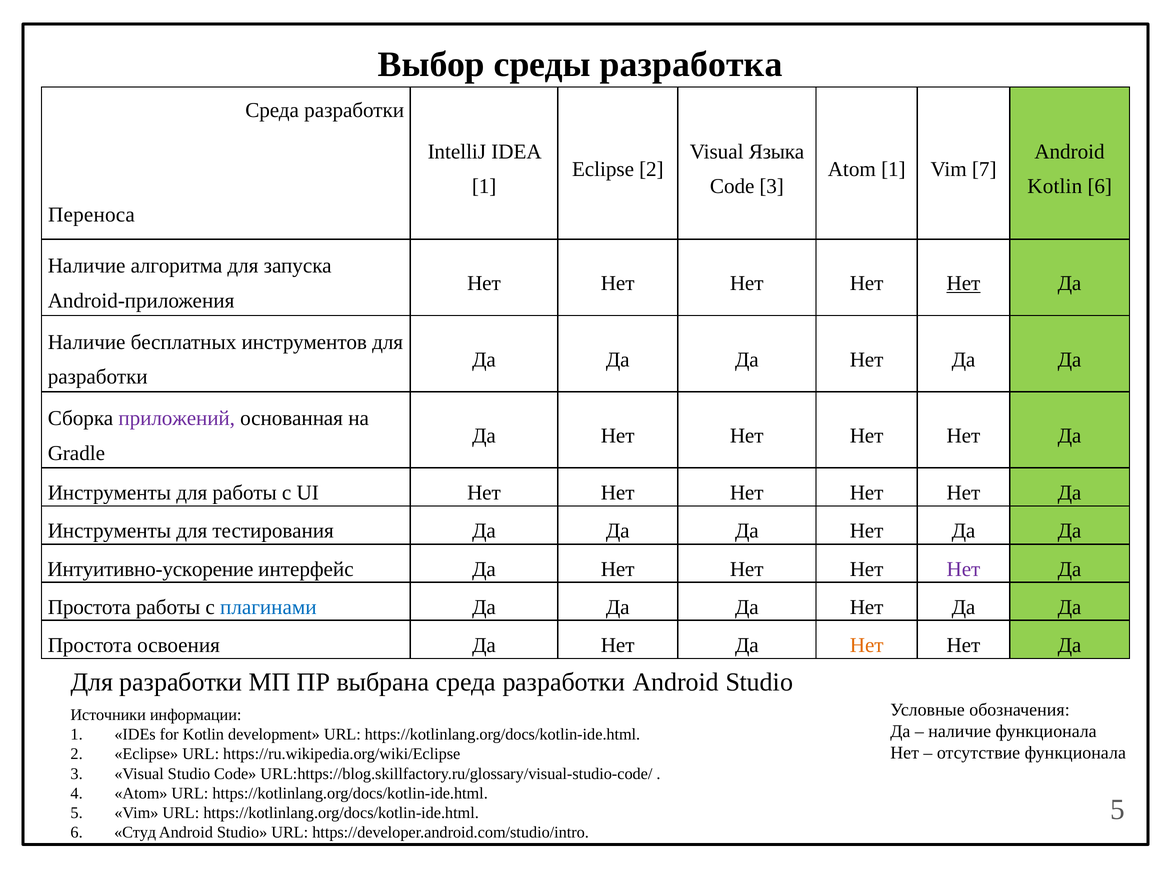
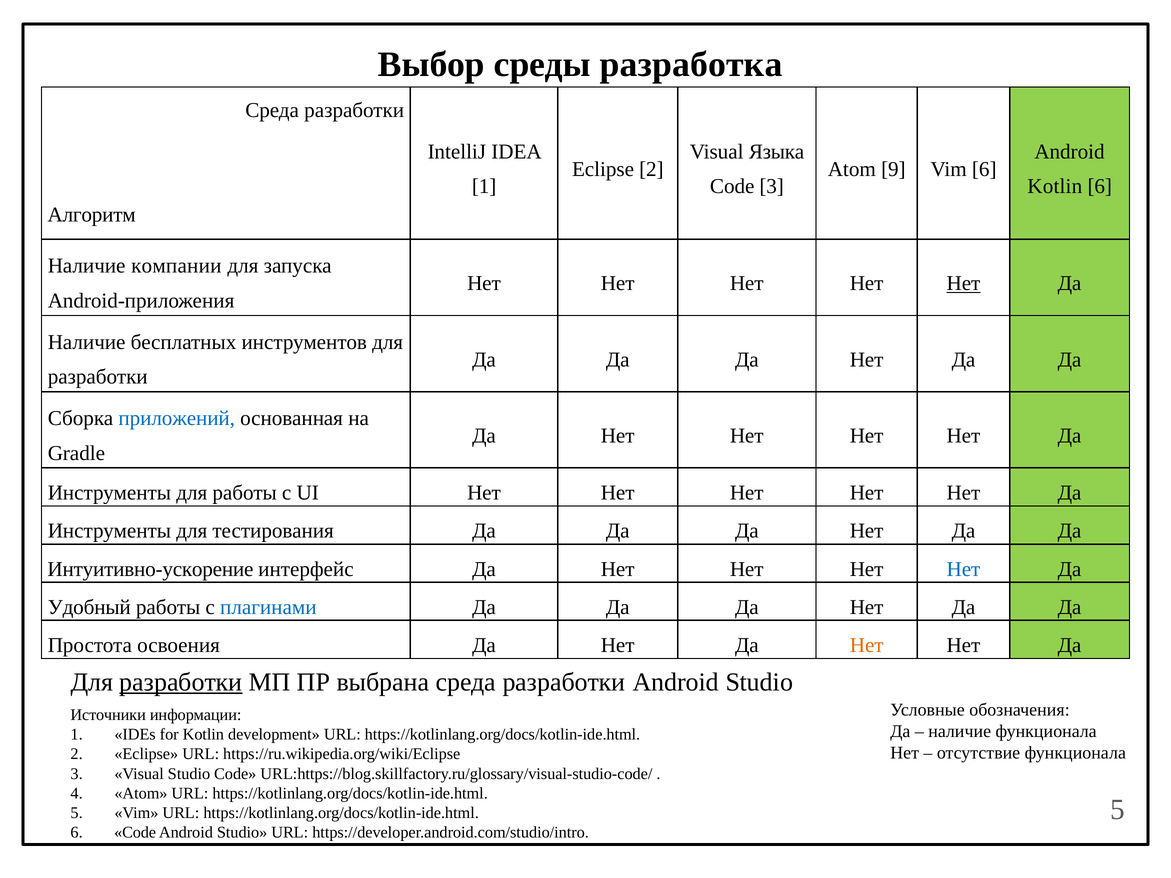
Atom 1: 1 -> 9
Vim 7: 7 -> 6
Переноса: Переноса -> Алгоритм
алгоритма: алгоритма -> компании
приложений colour: purple -> blue
Нет at (963, 569) colour: purple -> blue
Простота at (89, 607): Простота -> Удобный
разработки at (181, 682) underline: none -> present
6 Студ: Студ -> Code
